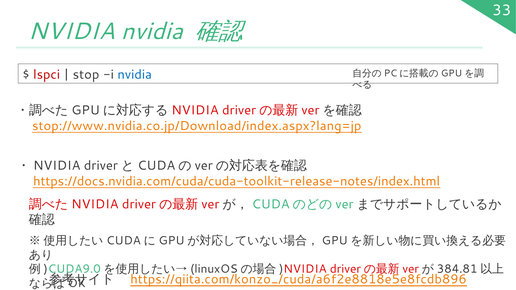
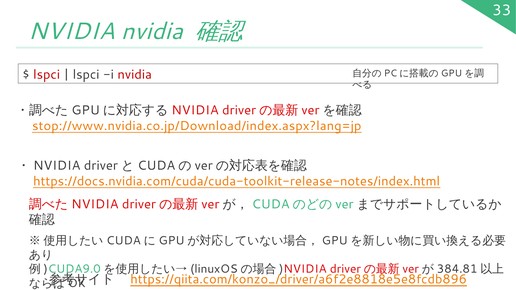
stop at (86, 75): stop -> lspci
nvidia at (135, 75) colour: blue -> red
https://qiita.com/konzo_/cuda/a6f2e8818e5e8fcdb896: https://qiita.com/konzo_/cuda/a6f2e8818e5e8fcdb896 -> https://qiita.com/konzo_/driver/a6f2e8818e5e8fcdb896
